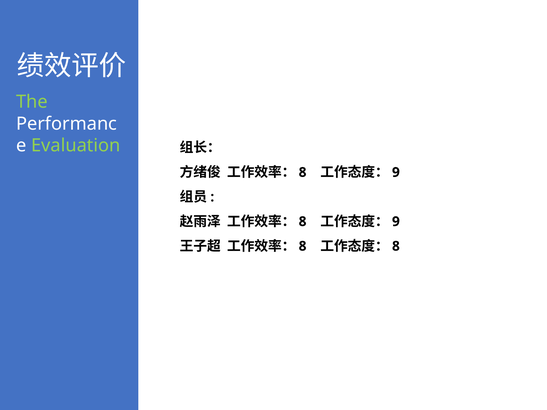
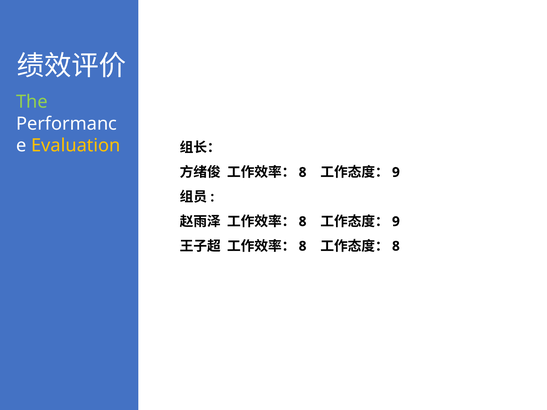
Evaluation colour: light green -> yellow
